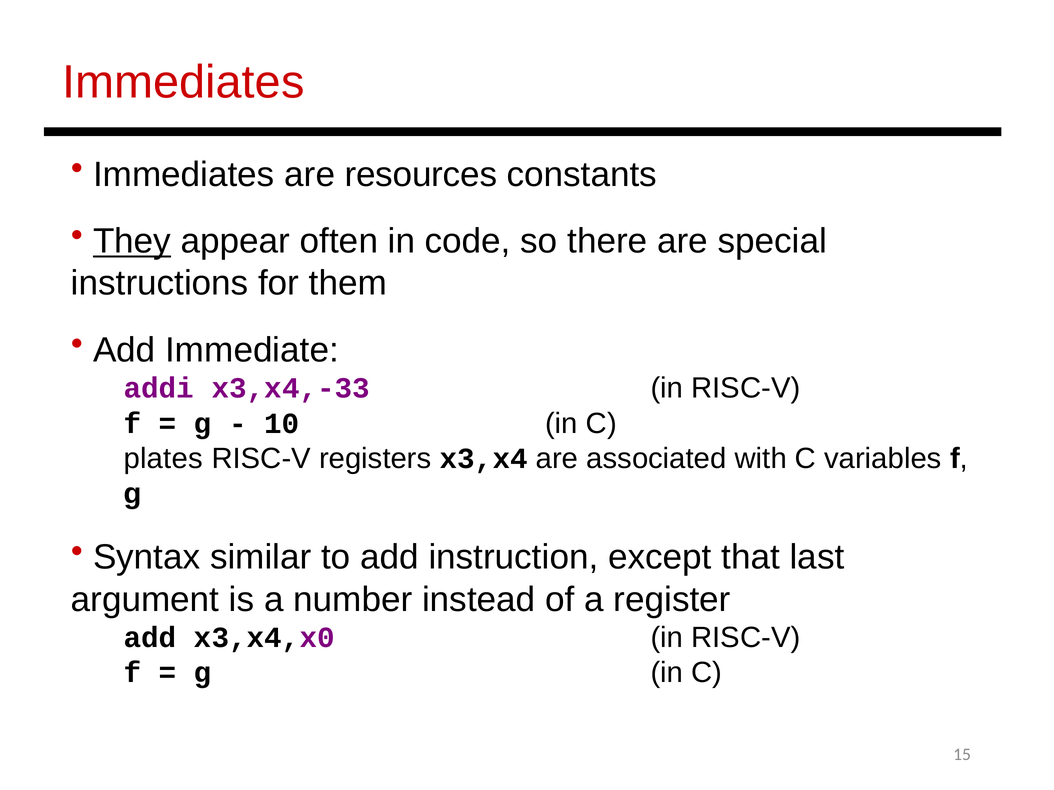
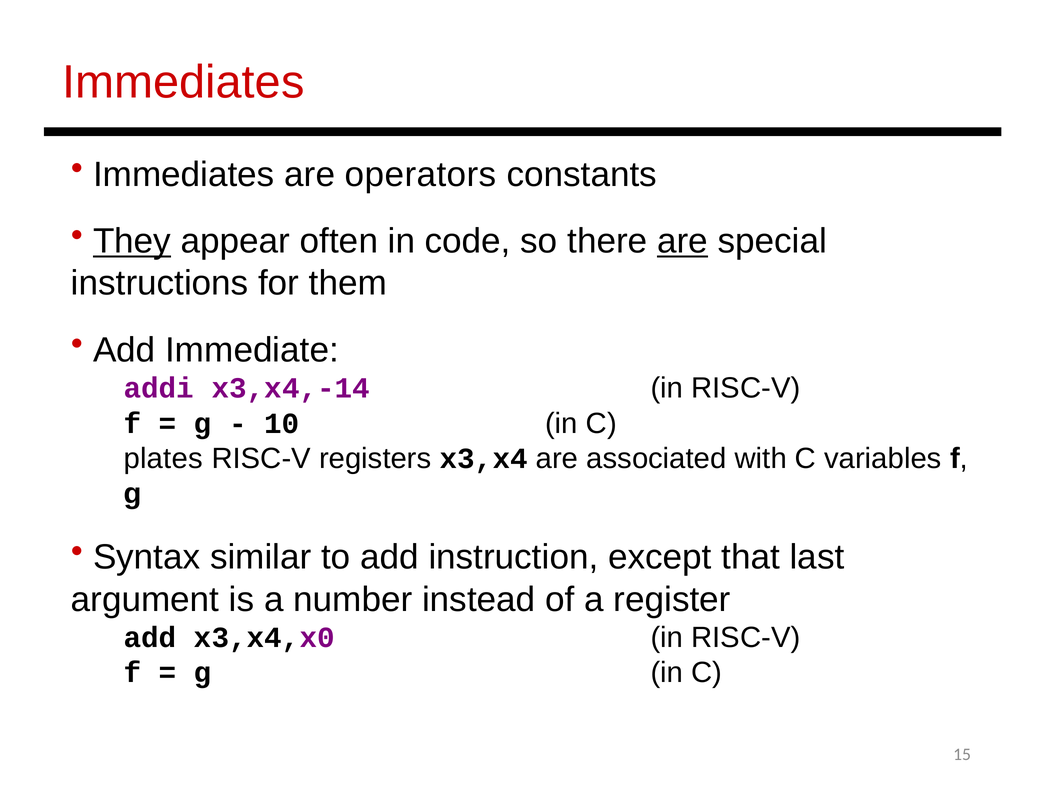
resources: resources -> operators
are at (683, 241) underline: none -> present
x3,x4,-33: x3,x4,-33 -> x3,x4,-14
